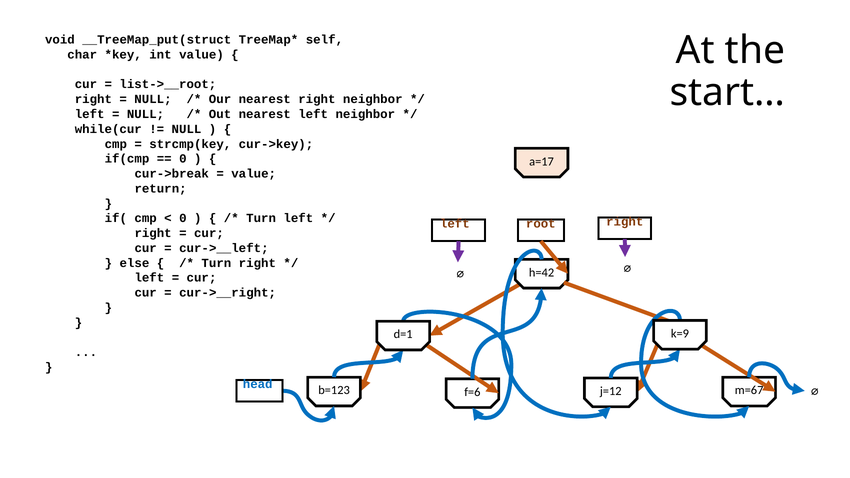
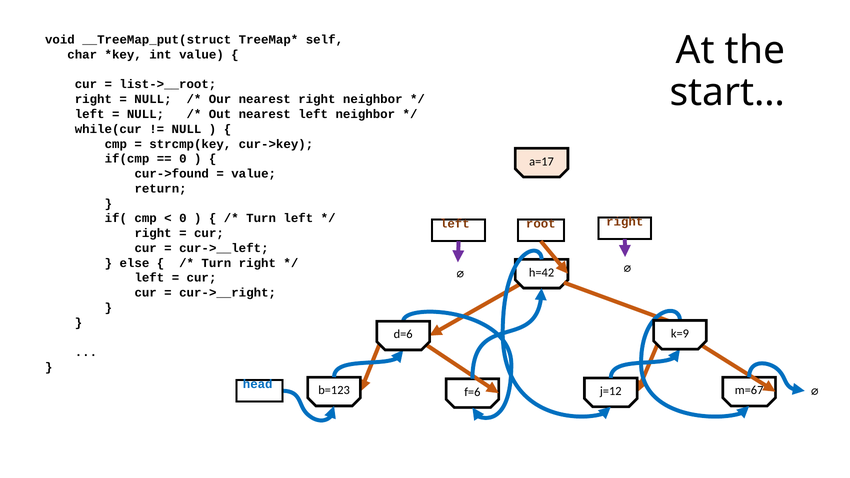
cur->break: cur->break -> cur->found
d=1: d=1 -> d=6
